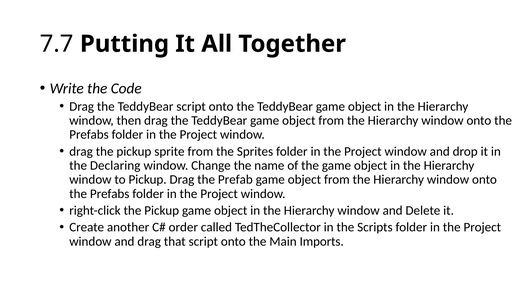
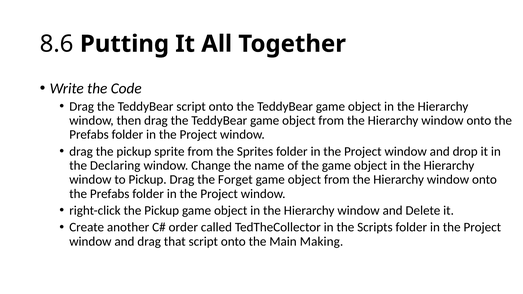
7.7: 7.7 -> 8.6
Prefab: Prefab -> Forget
Imports: Imports -> Making
